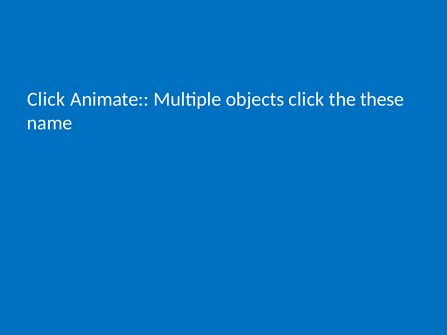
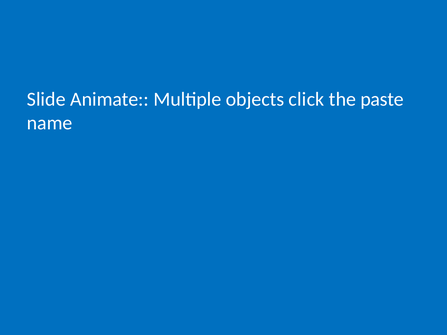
Click at (46, 99): Click -> Slide
these: these -> paste
